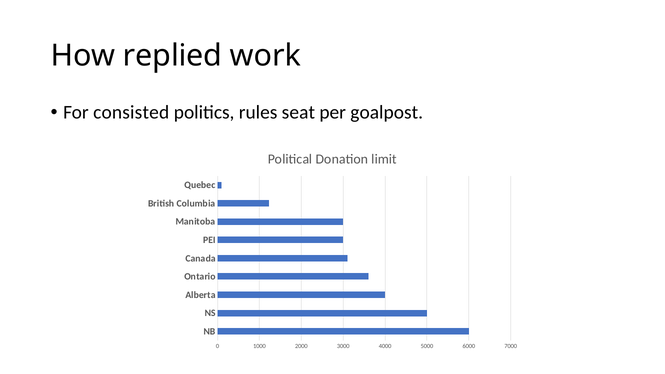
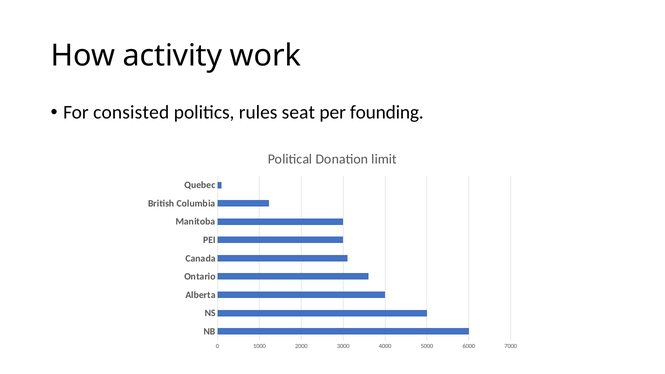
replied: replied -> activity
goalpost: goalpost -> founding
